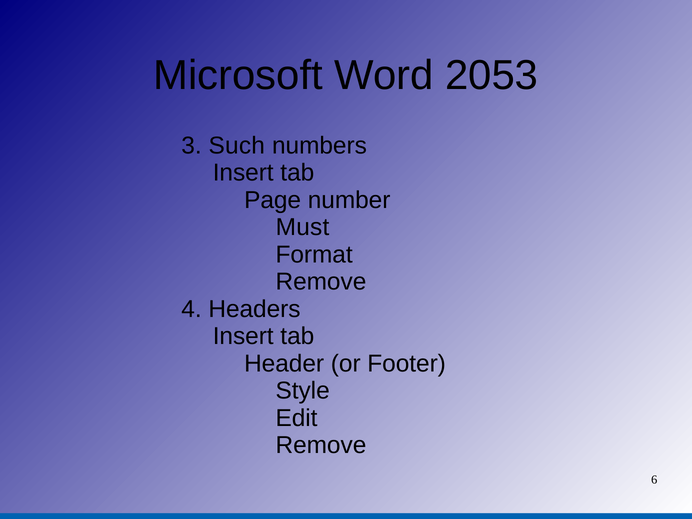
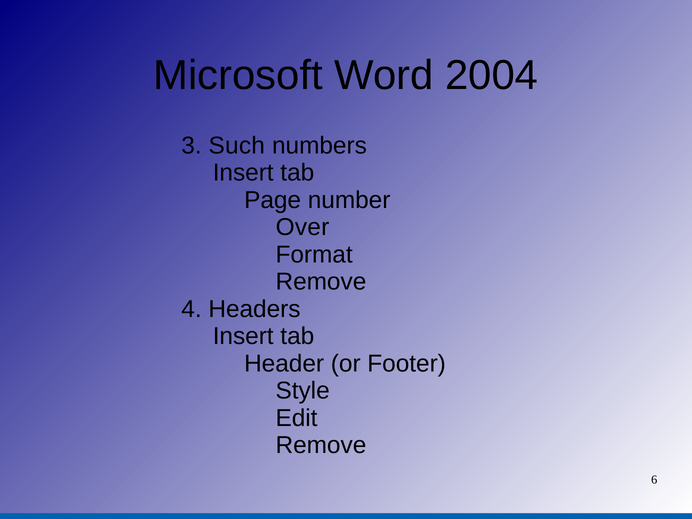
2053: 2053 -> 2004
Must: Must -> Over
